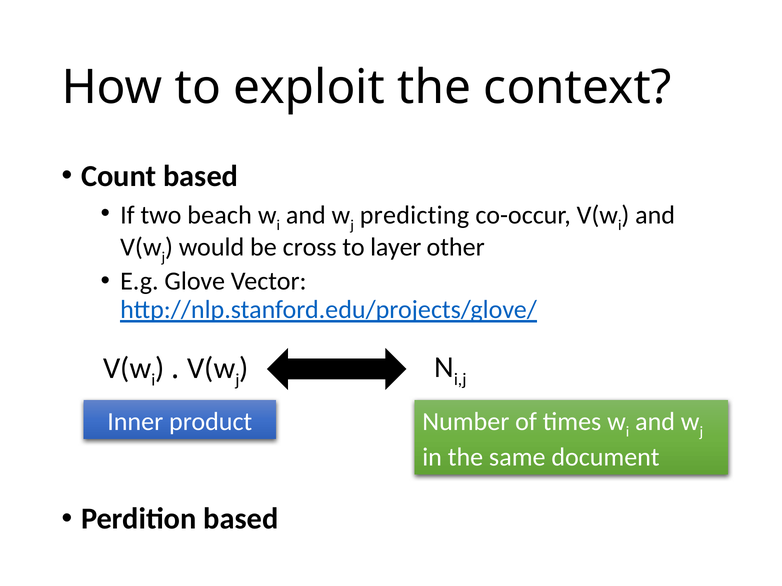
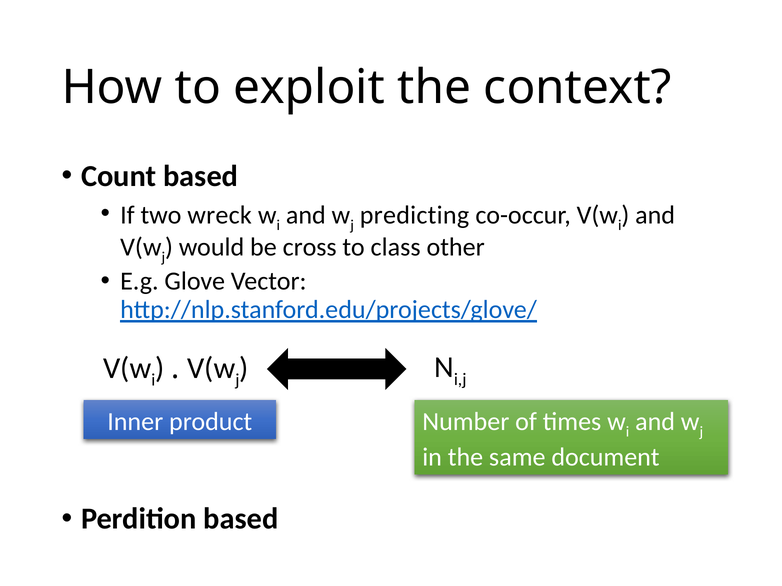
beach: beach -> wreck
layer: layer -> class
